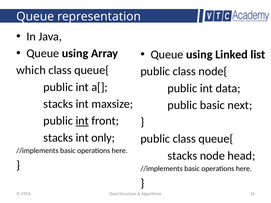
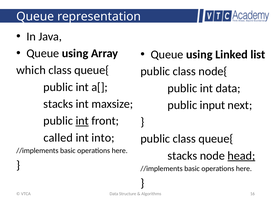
public basic: basic -> input
stacks at (58, 138): stacks -> called
only: only -> into
head underline: none -> present
